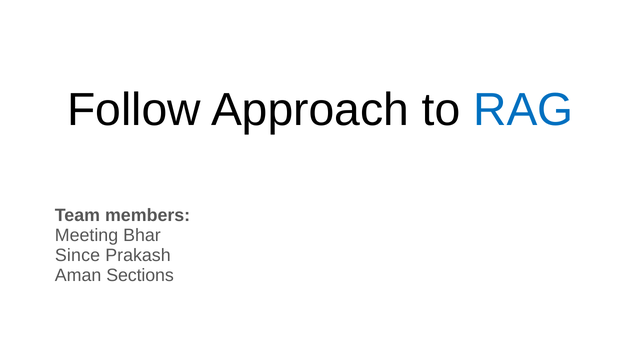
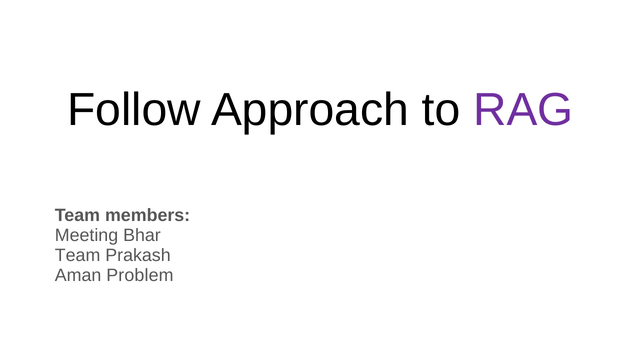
RAG colour: blue -> purple
Since at (78, 255): Since -> Team
Sections: Sections -> Problem
